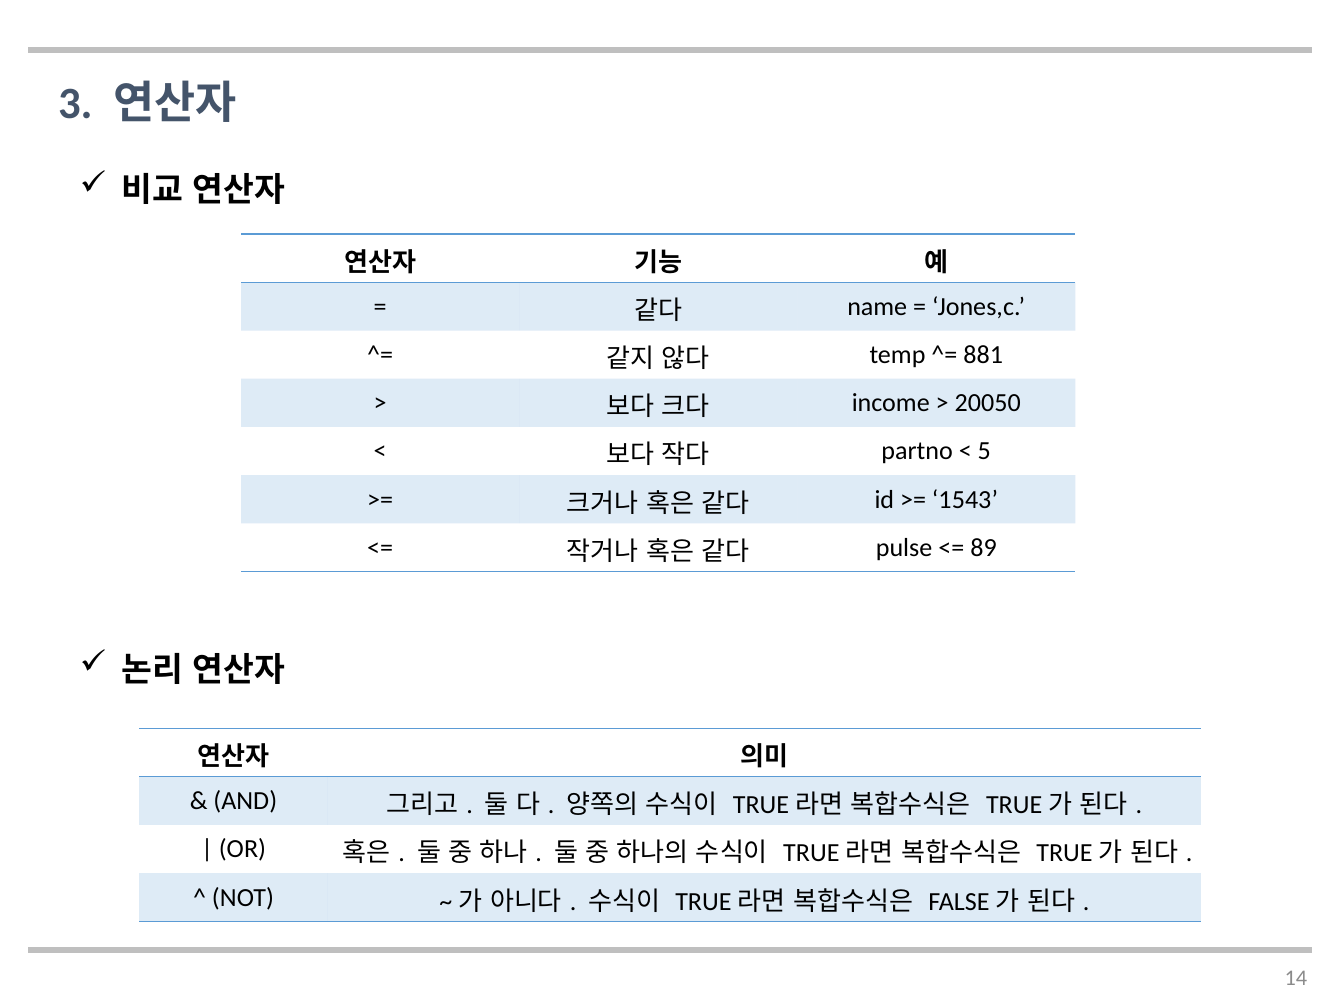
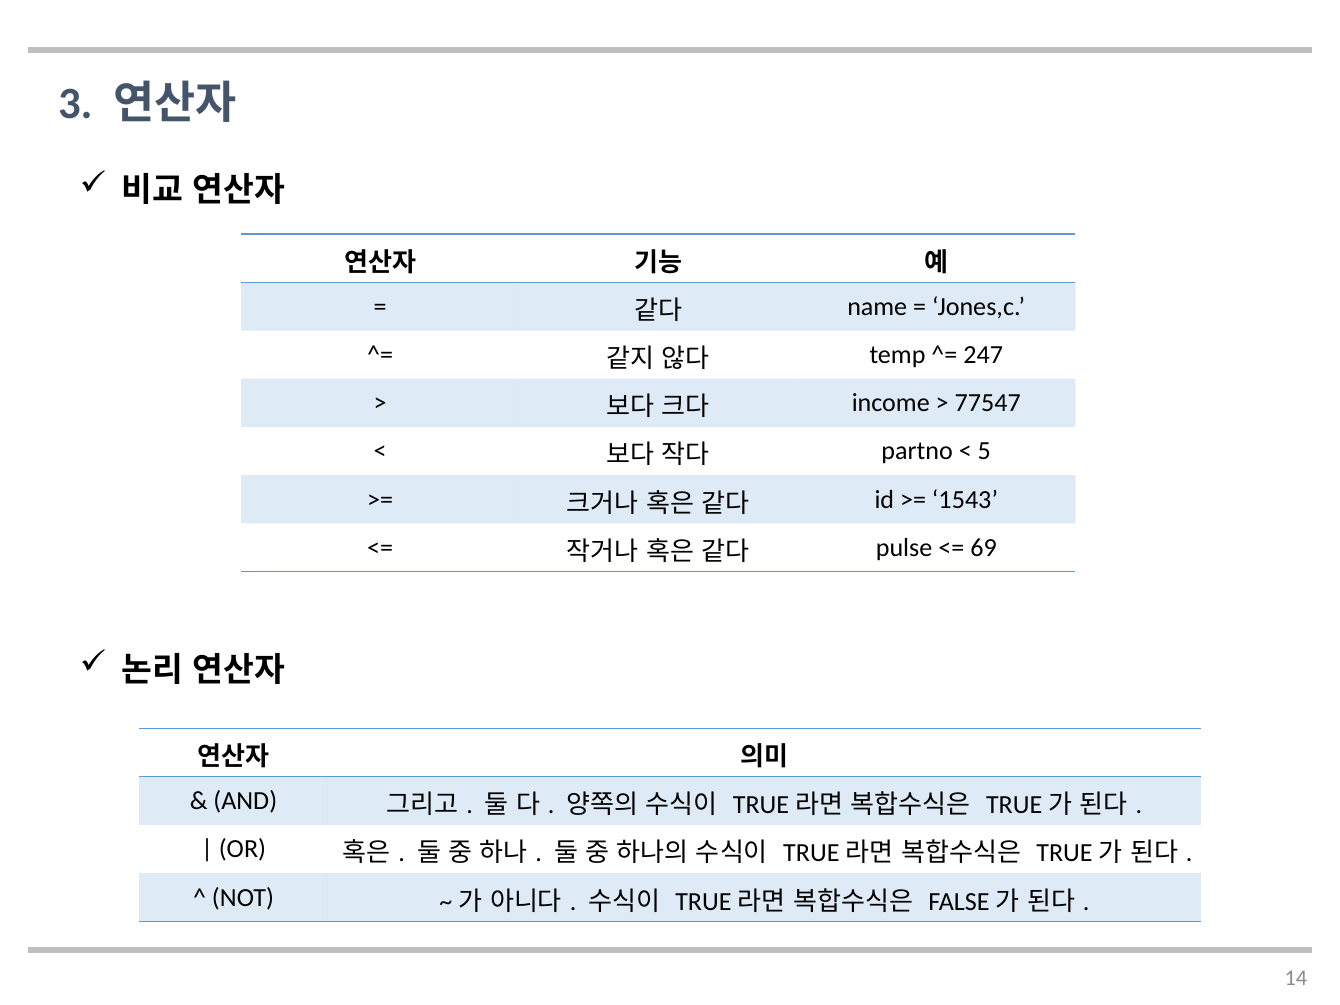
881: 881 -> 247
20050: 20050 -> 77547
89: 89 -> 69
